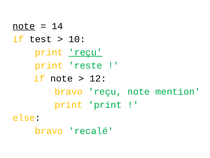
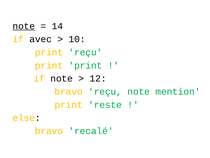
test: test -> avec
reçu at (85, 52) underline: present -> none
print reste: reste -> print
print print: print -> reste
